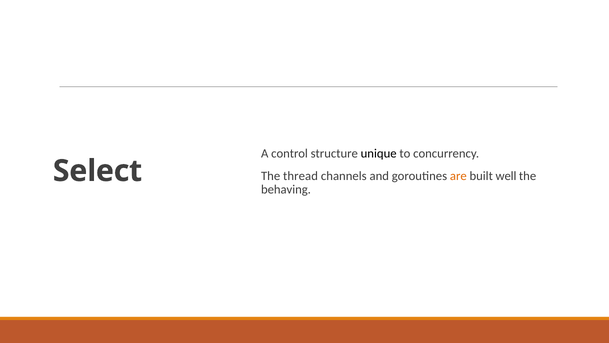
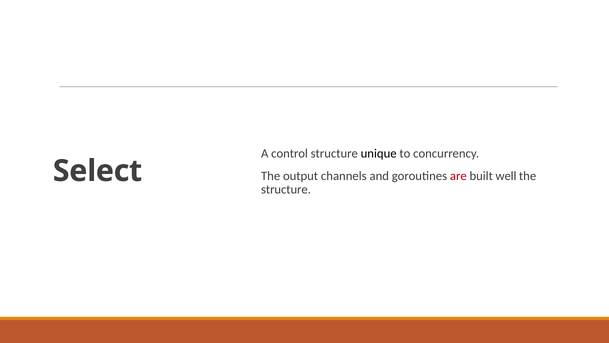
thread: thread -> output
are colour: orange -> red
behaving at (286, 190): behaving -> structure
